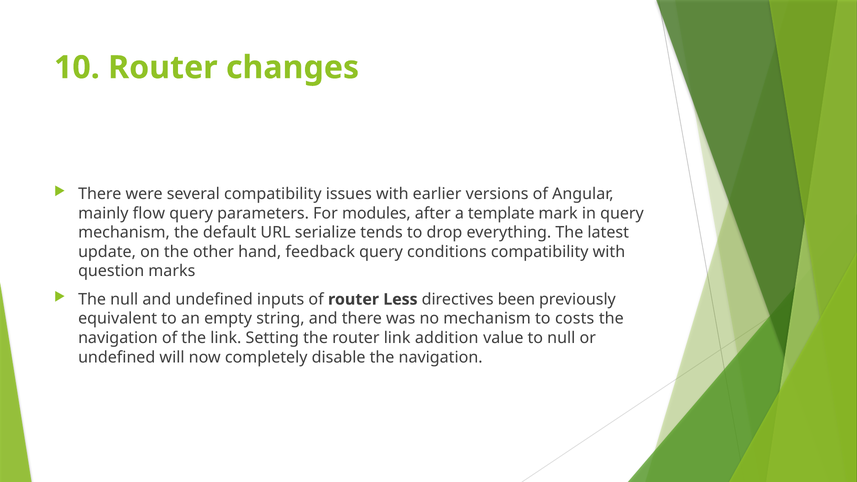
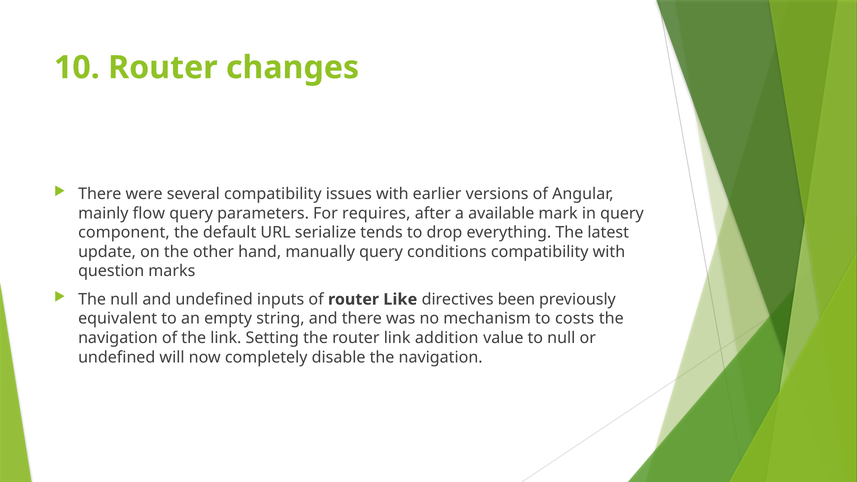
modules: modules -> requires
template: template -> available
mechanism at (124, 233): mechanism -> component
feedback: feedback -> manually
Less: Less -> Like
